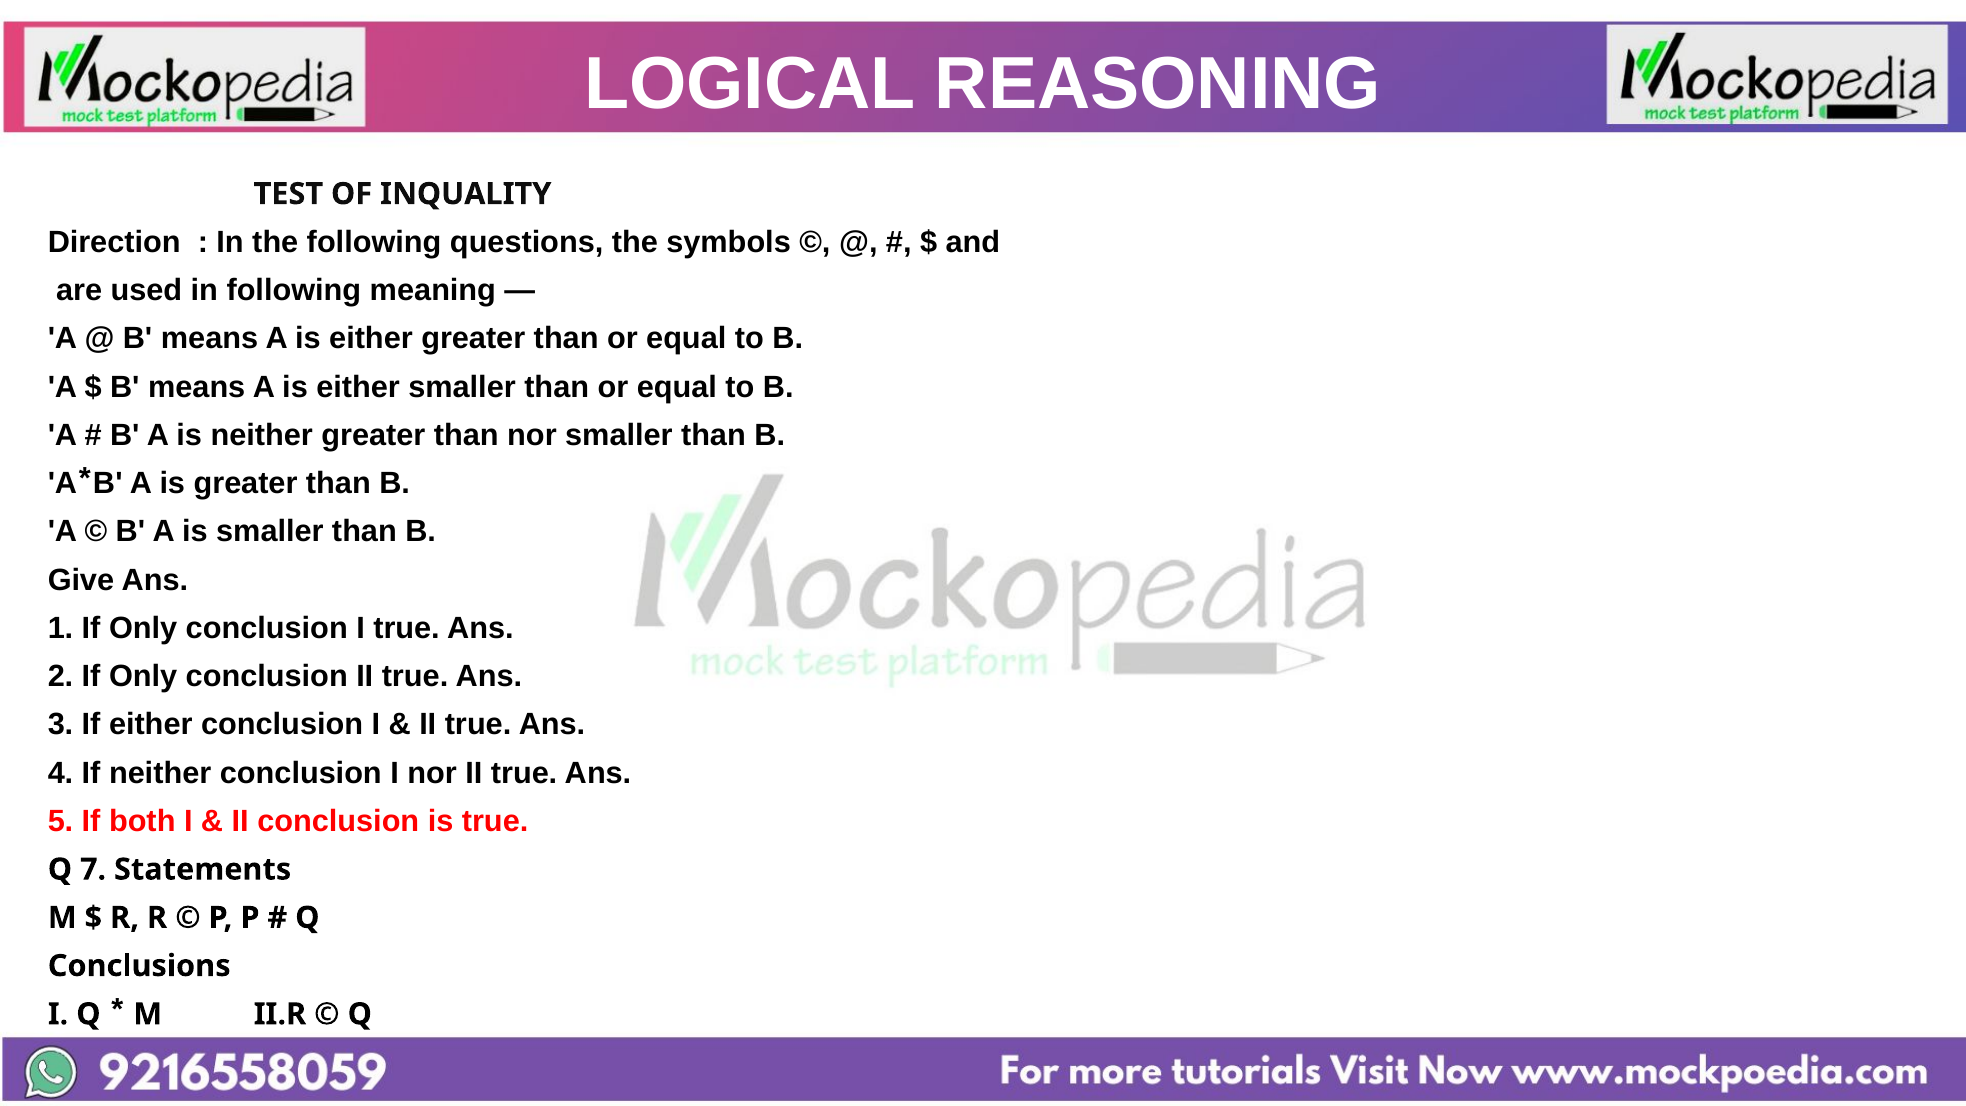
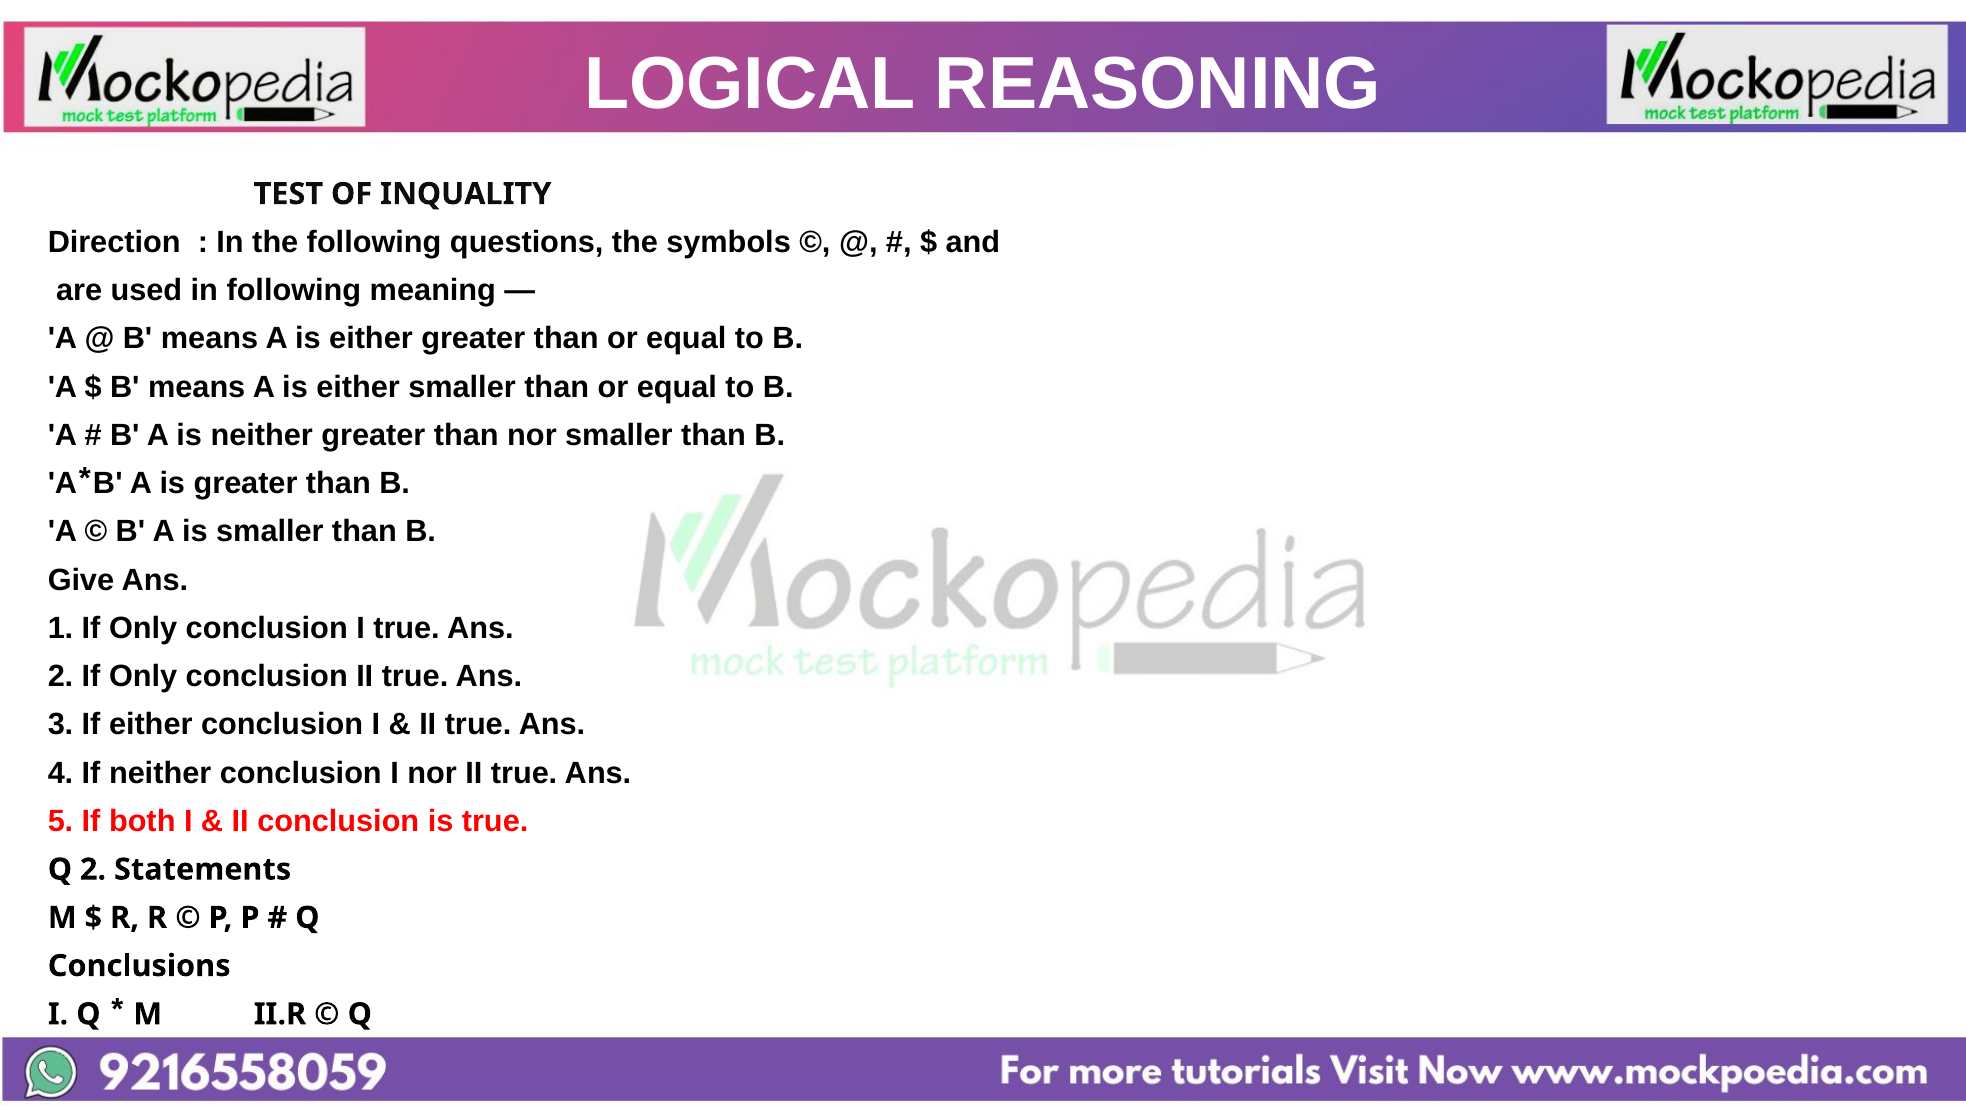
Q 7: 7 -> 2
